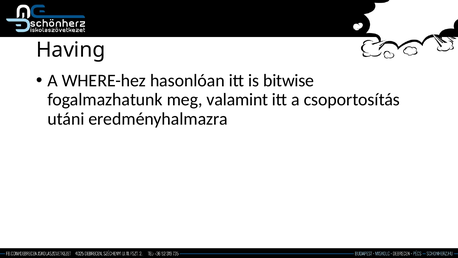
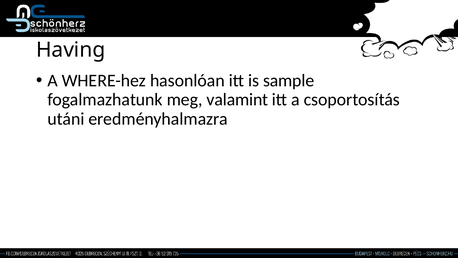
bitwise: bitwise -> sample
